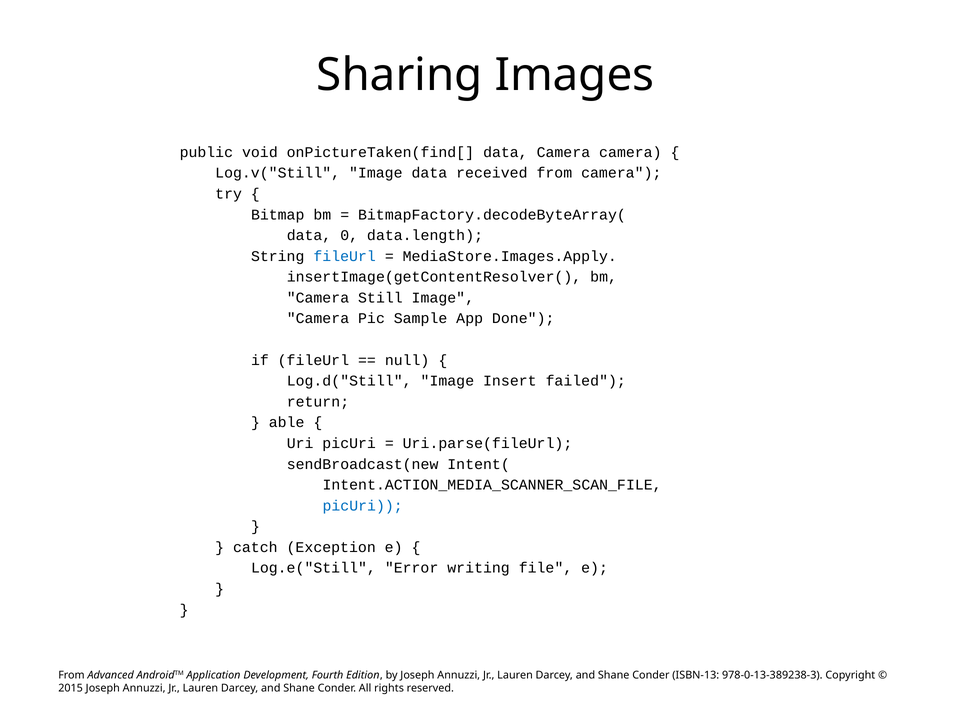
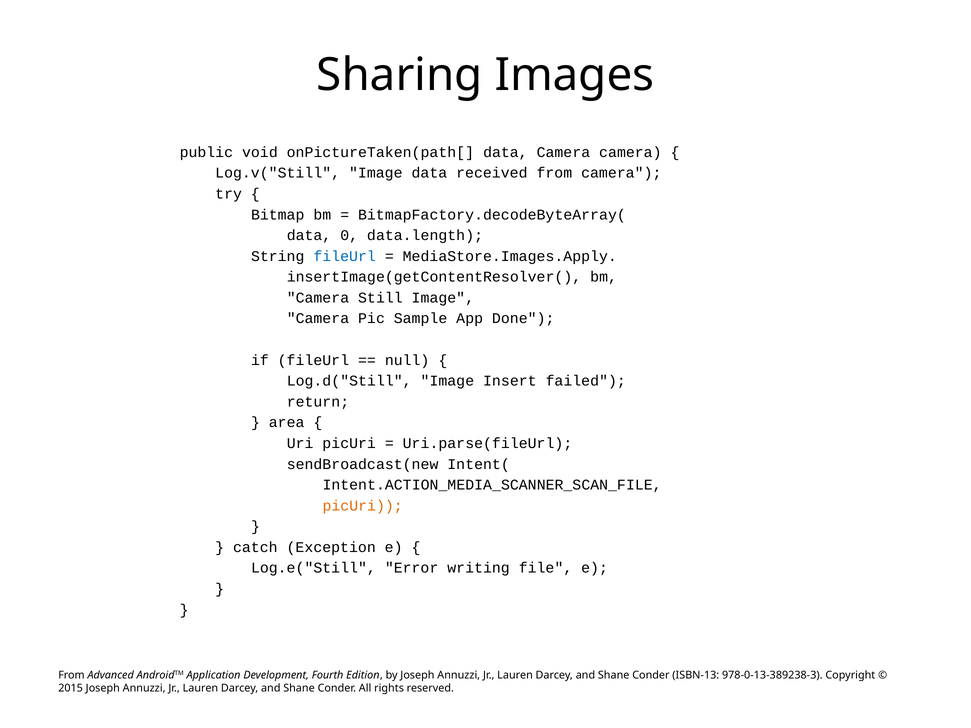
onPictureTaken(find[: onPictureTaken(find[ -> onPictureTaken(path[
able: able -> area
picUri at (363, 506) colour: blue -> orange
